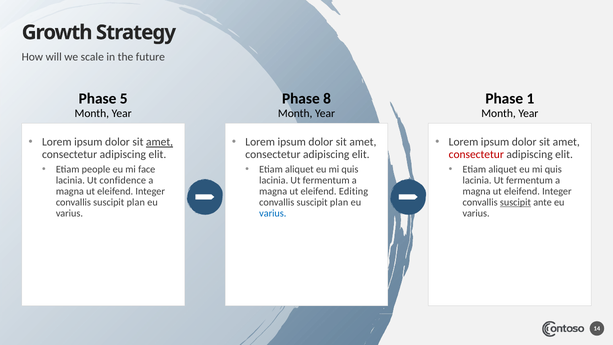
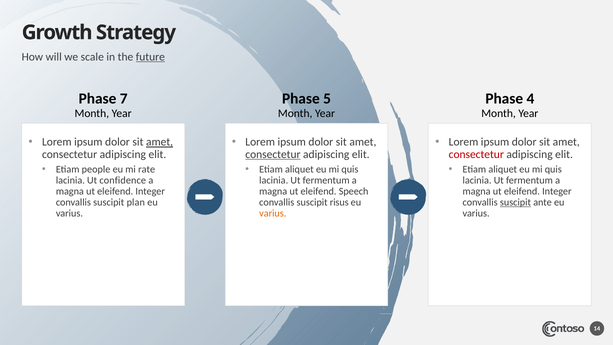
future underline: none -> present
5: 5 -> 7
8: 8 -> 5
1: 1 -> 4
consectetur at (273, 154) underline: none -> present
face: face -> rate
Editing: Editing -> Speech
plan at (339, 202): plan -> risus
varius at (273, 213) colour: blue -> orange
